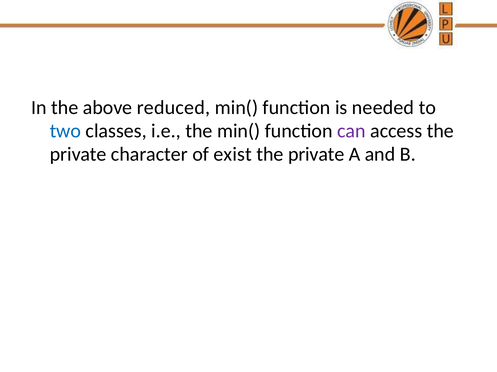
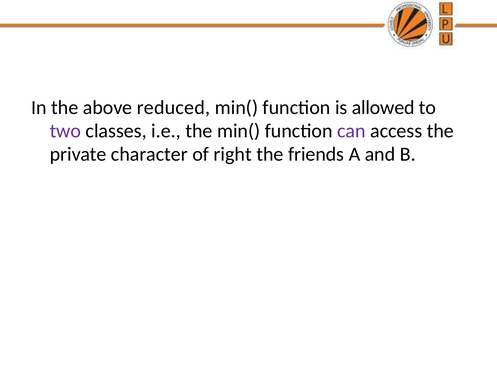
needed: needed -> allowed
two colour: blue -> purple
exist: exist -> right
private at (316, 154): private -> friends
